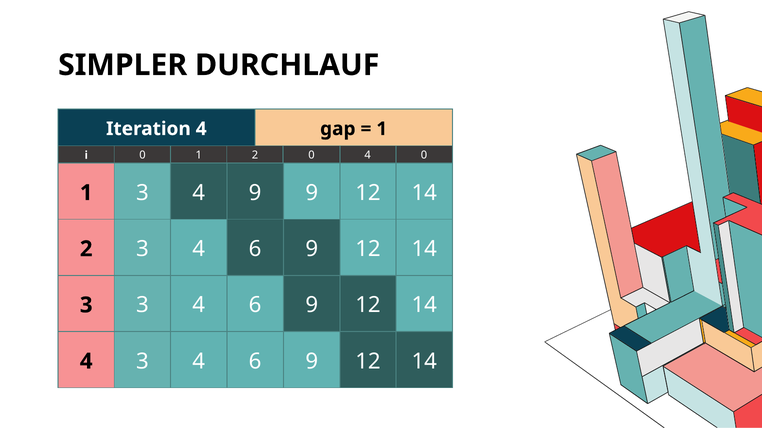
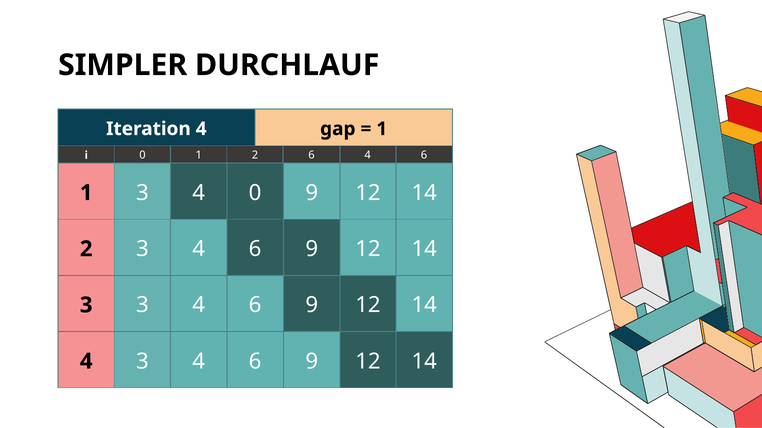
2 0: 0 -> 6
0 0: 0 -> 6
4 9: 9 -> 0
